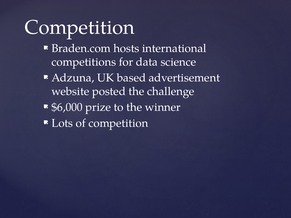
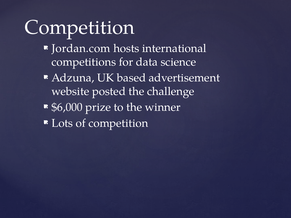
Braden.com: Braden.com -> Jordan.com
